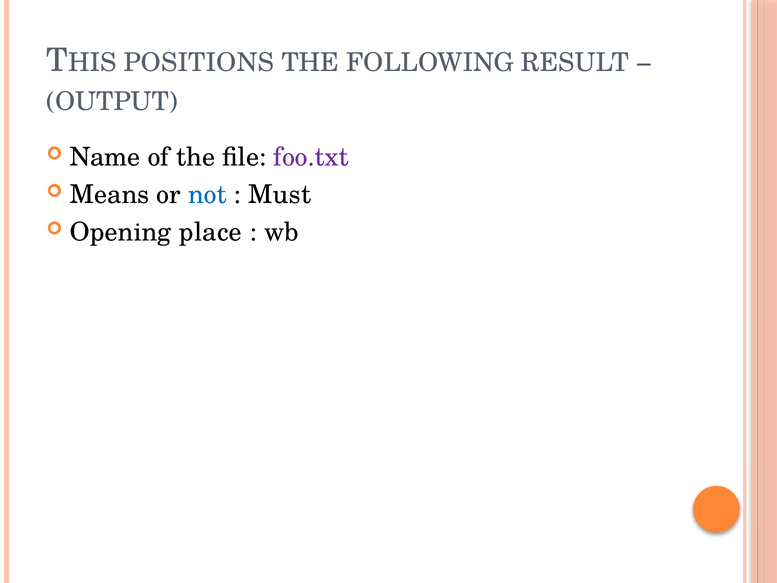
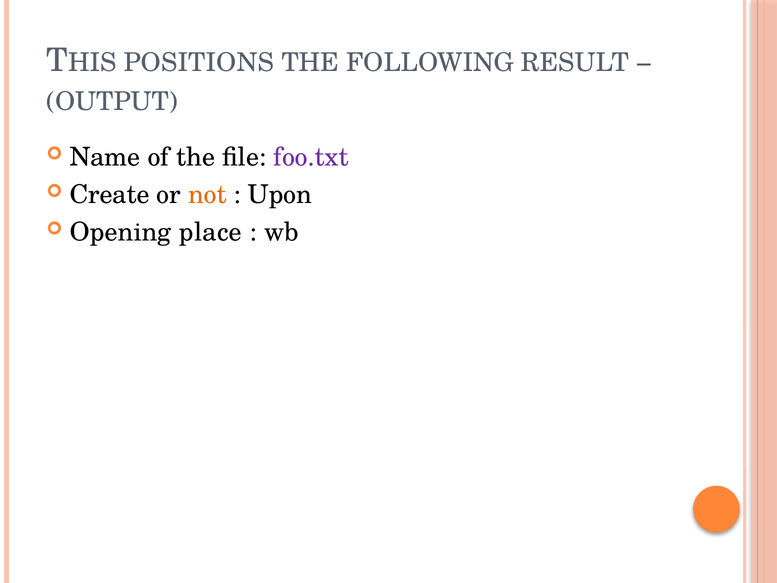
Means: Means -> Create
not colour: blue -> orange
Must: Must -> Upon
